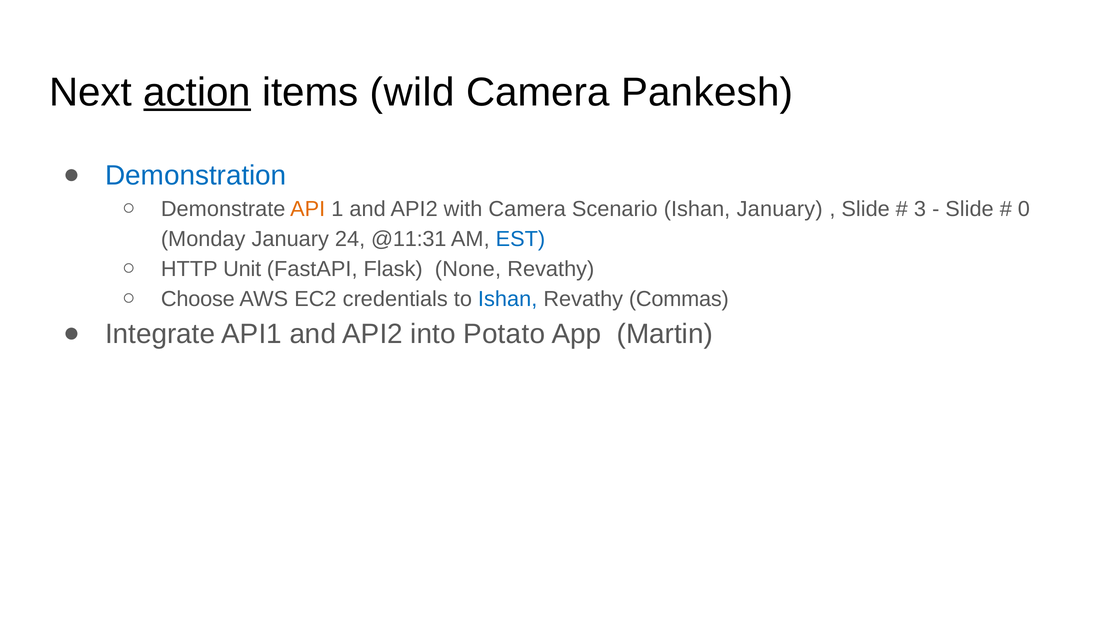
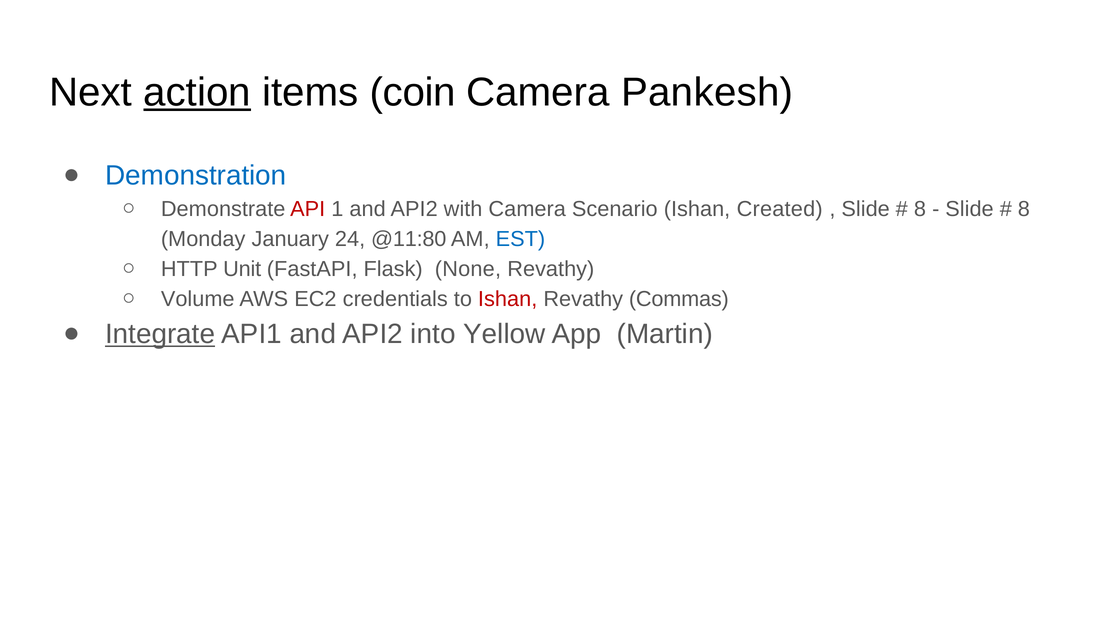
wild: wild -> coin
API colour: orange -> red
Ishan January: January -> Created
3 at (920, 209): 3 -> 8
0 at (1024, 209): 0 -> 8
@11:31: @11:31 -> @11:80
Choose: Choose -> Volume
Ishan at (508, 299) colour: blue -> red
Integrate underline: none -> present
Potato: Potato -> Yellow
